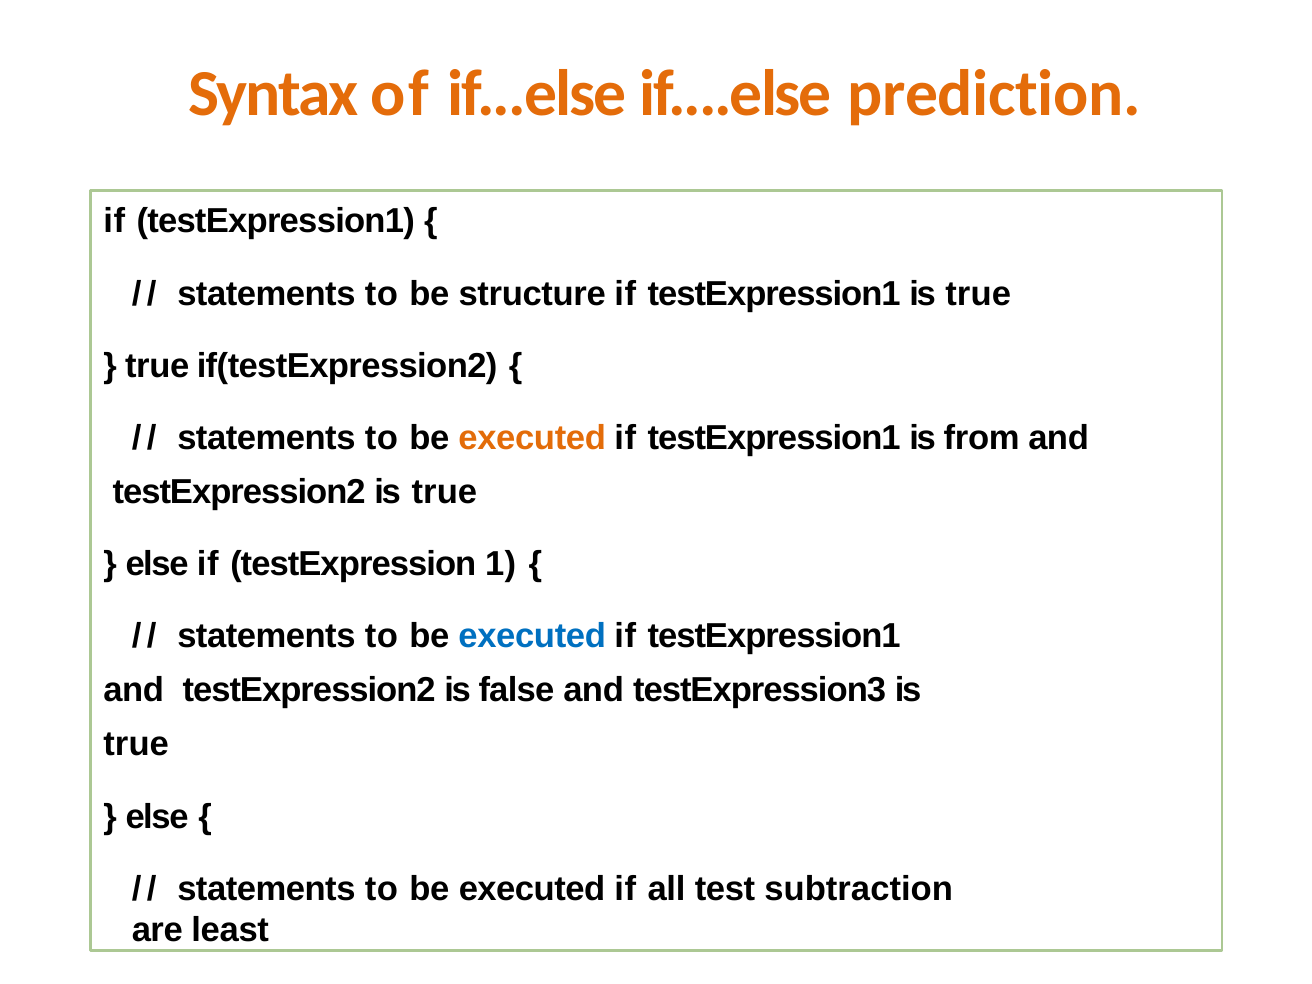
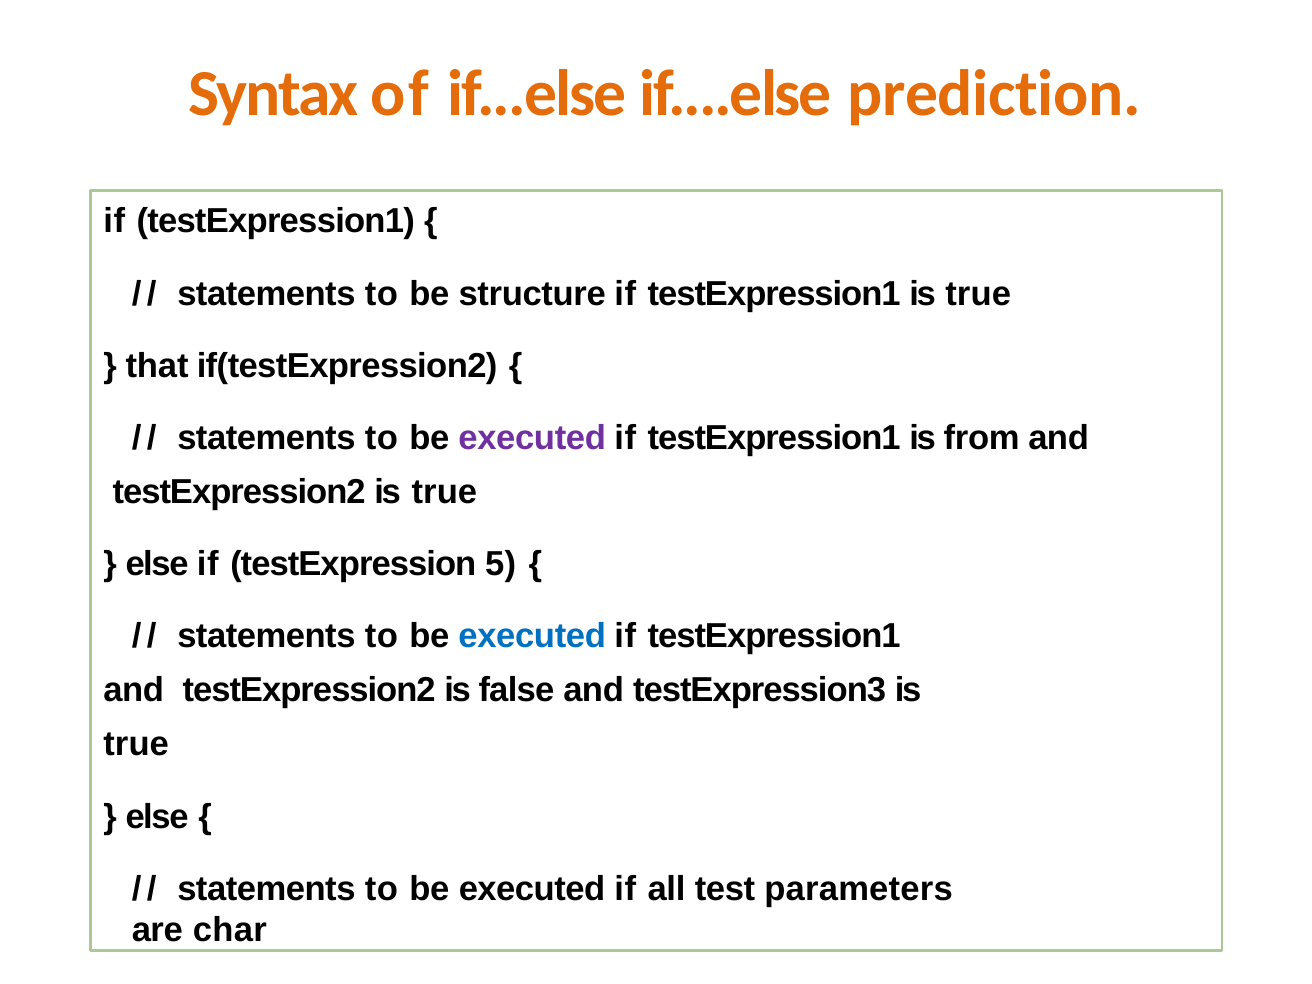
true at (157, 366): true -> that
executed at (532, 438) colour: orange -> purple
1: 1 -> 5
subtraction: subtraction -> parameters
least: least -> char
